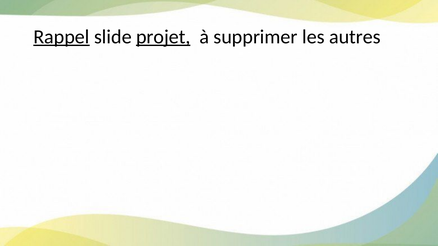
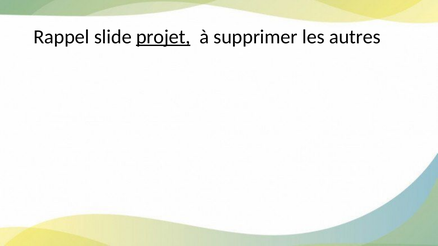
Rappel underline: present -> none
